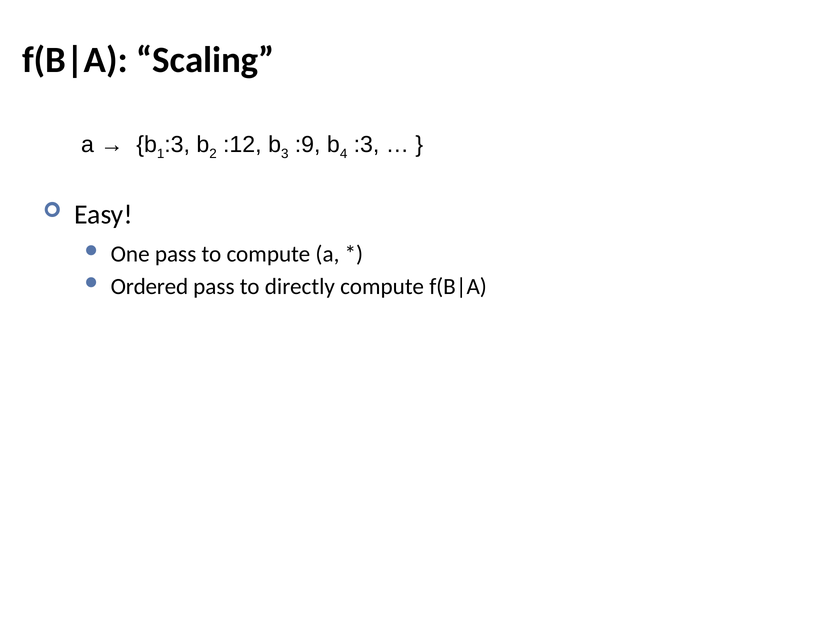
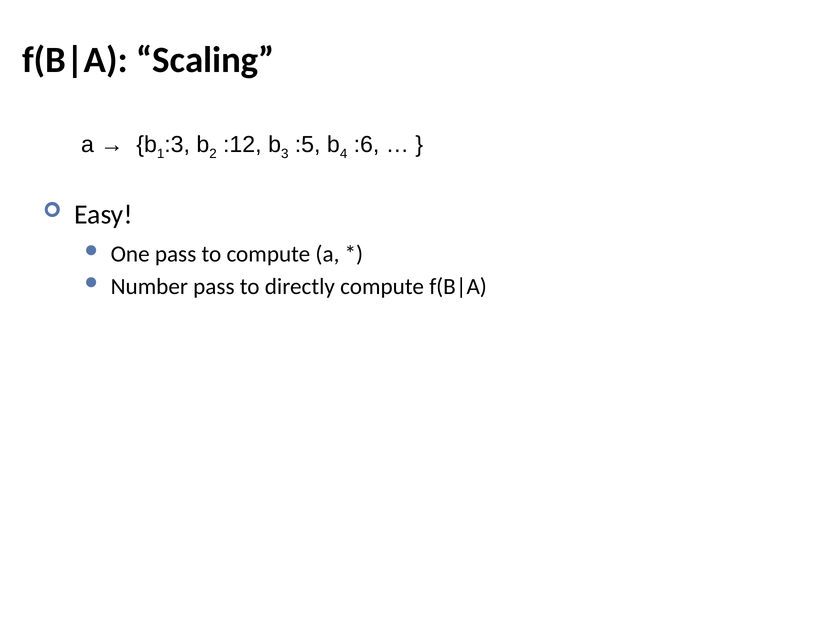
:9: :9 -> :5
:3 at (367, 145): :3 -> :6
Ordered: Ordered -> Number
